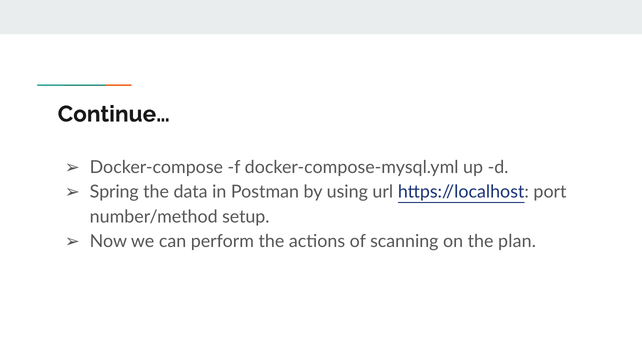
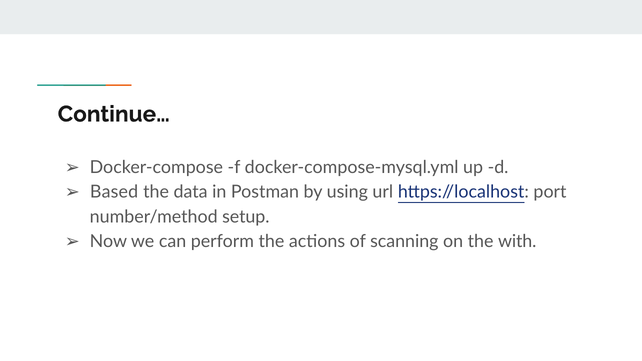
Spring: Spring -> Based
plan: plan -> with
